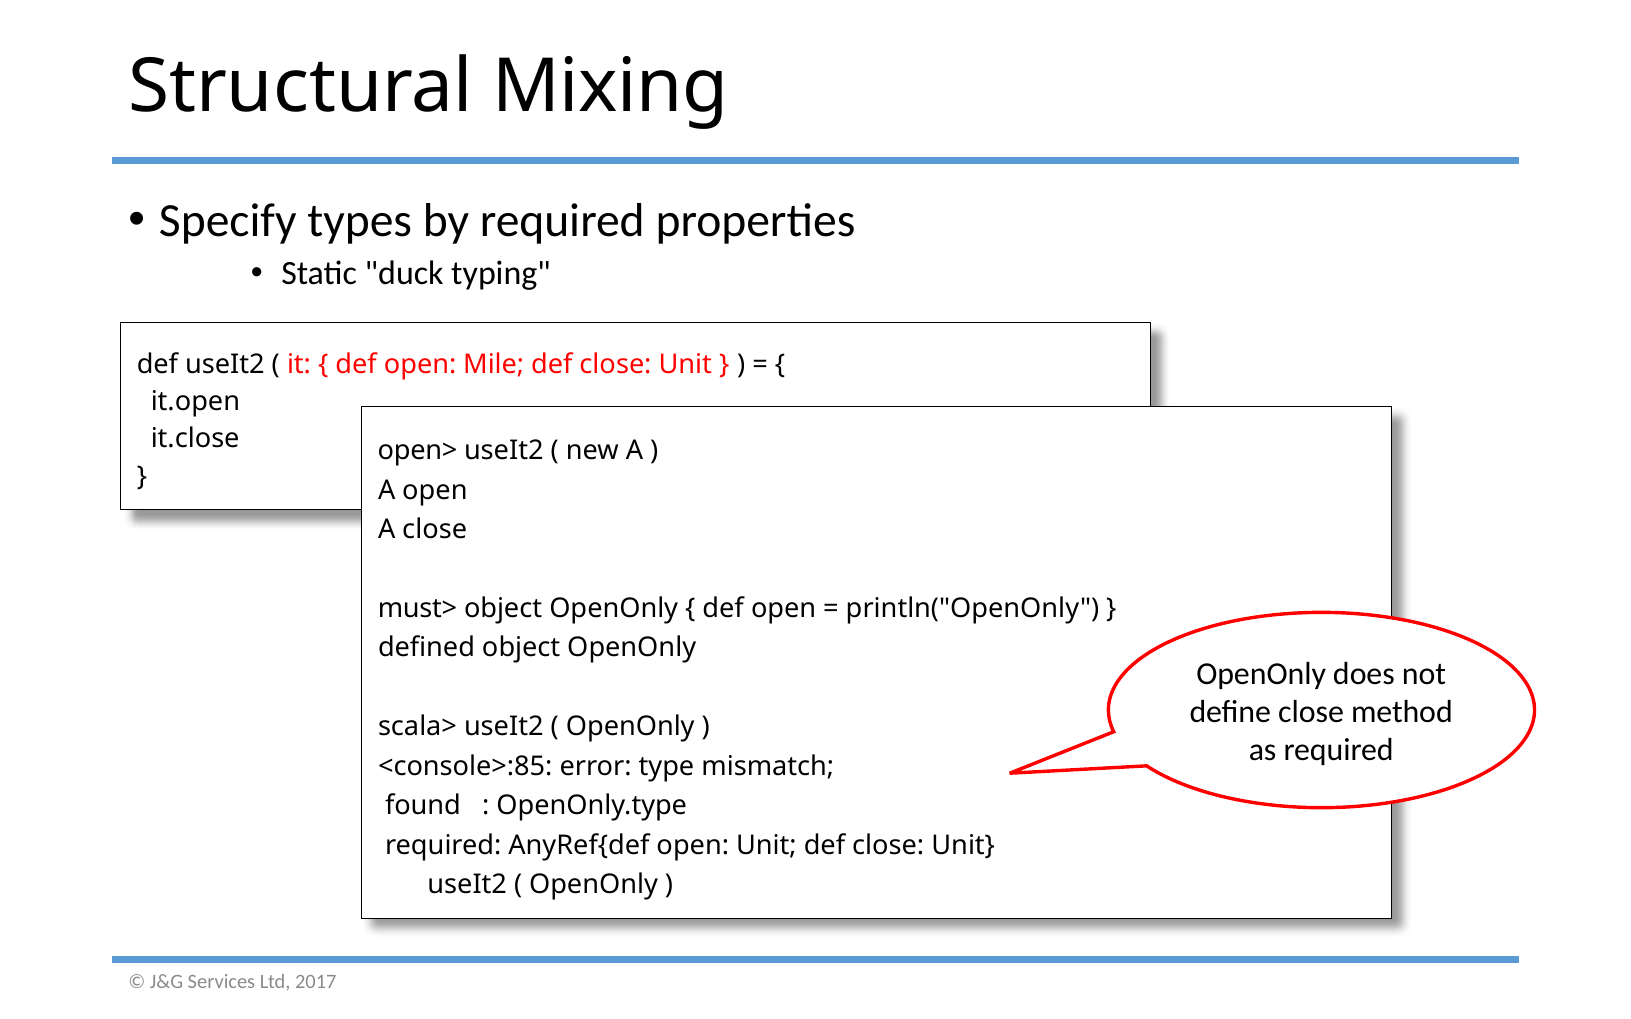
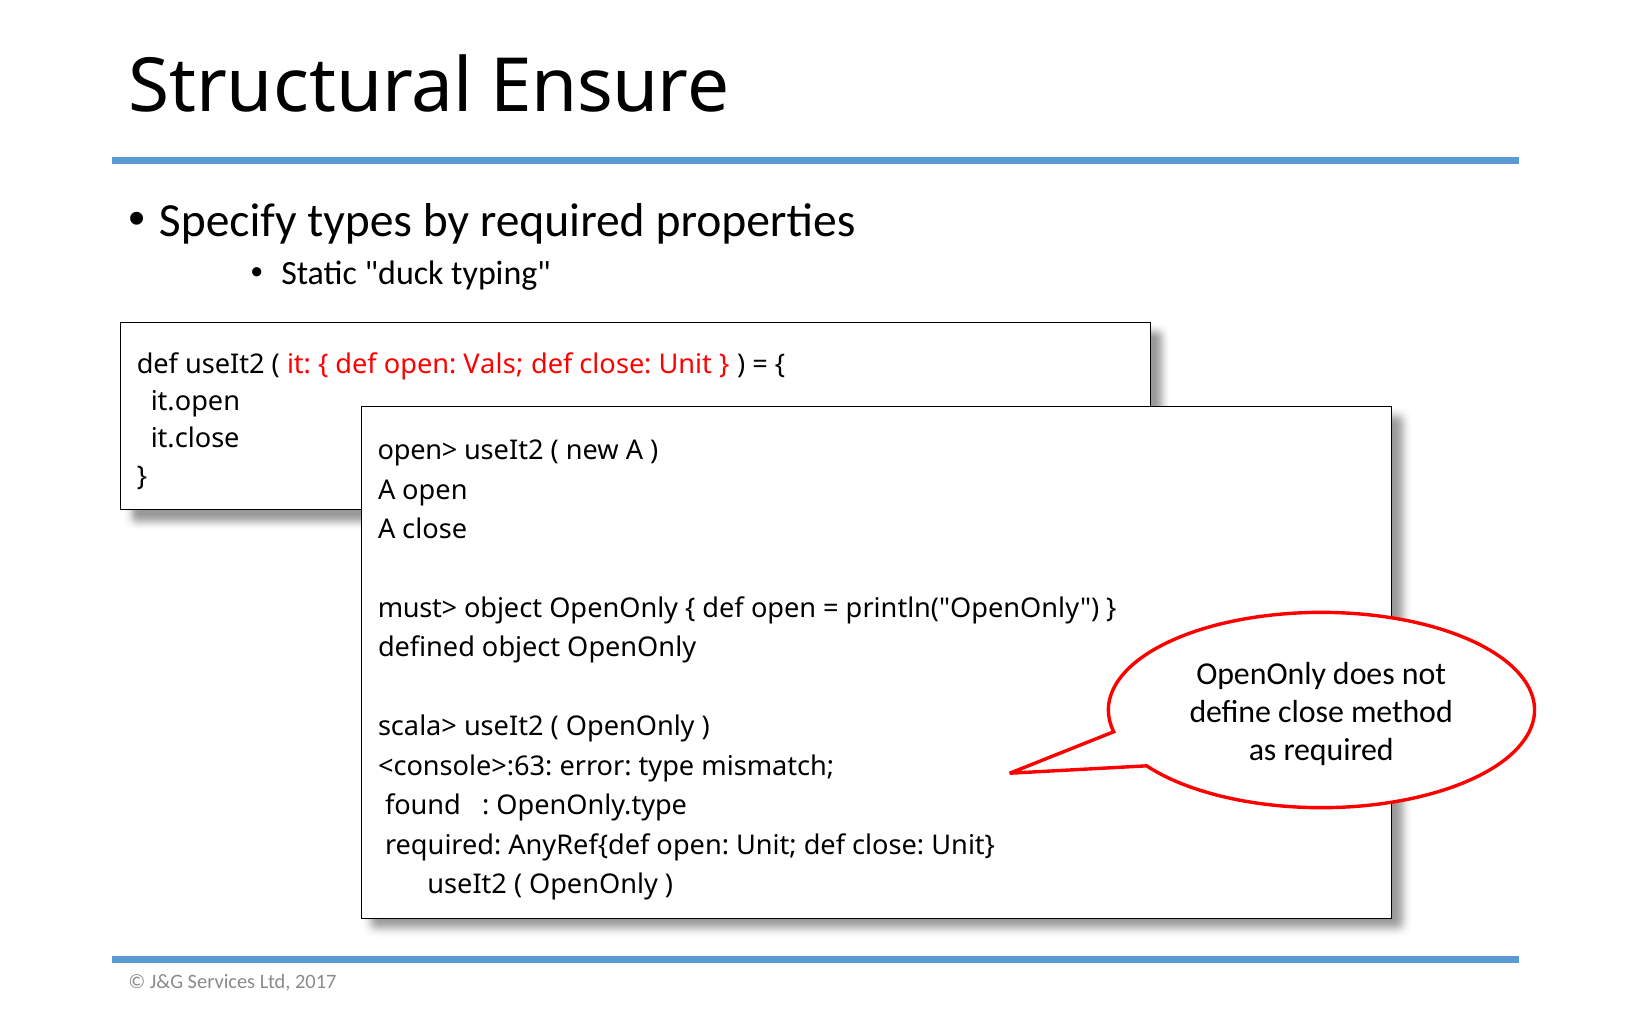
Mixing: Mixing -> Ensure
Mile: Mile -> Vals
<console>:85: <console>:85 -> <console>:63
